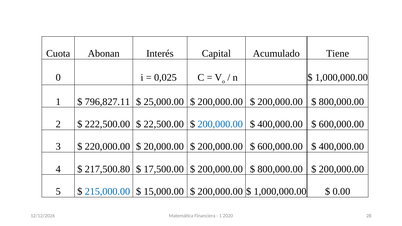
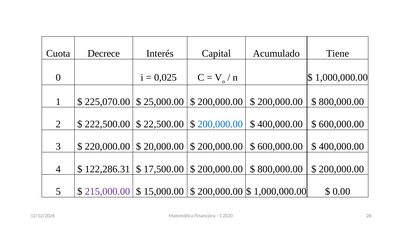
Abonan: Abonan -> Decrece
796,827.11: 796,827.11 -> 225,070.00
217,500.80: 217,500.80 -> 122,286.31
215,000.00 colour: blue -> purple
